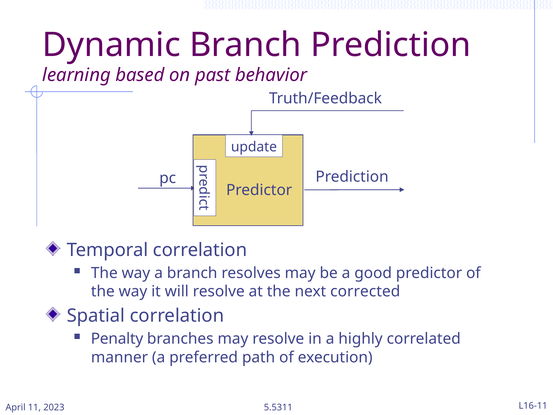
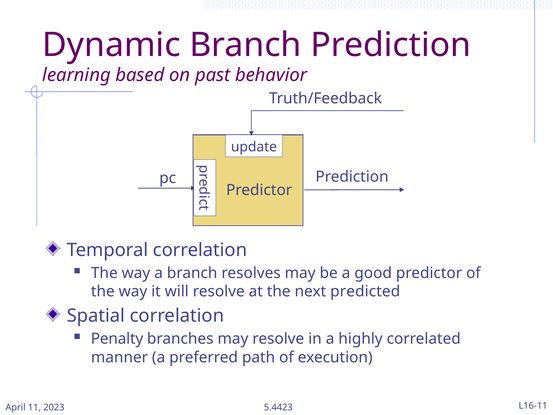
corrected: corrected -> predicted
5.5311: 5.5311 -> 5.4423
